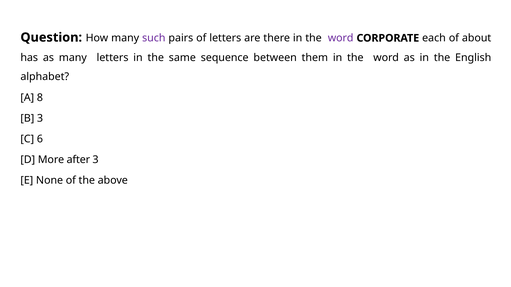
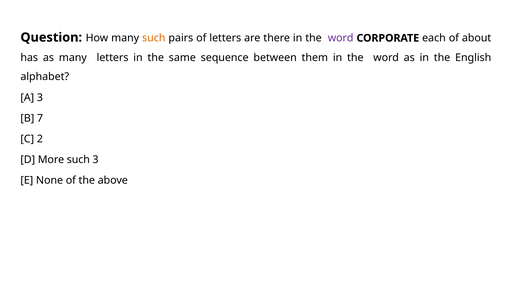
such at (154, 38) colour: purple -> orange
A 8: 8 -> 3
B 3: 3 -> 7
6: 6 -> 2
More after: after -> such
